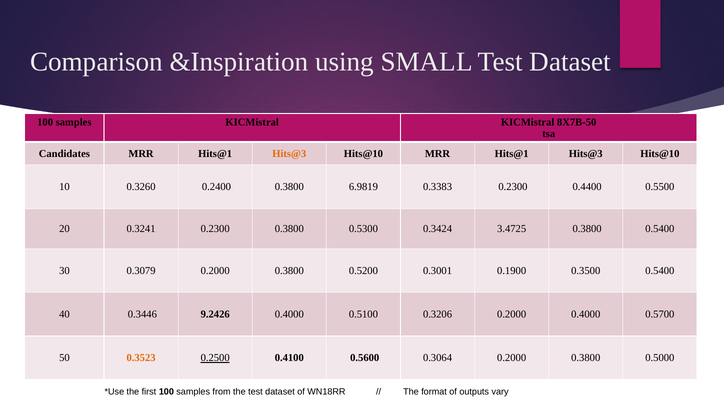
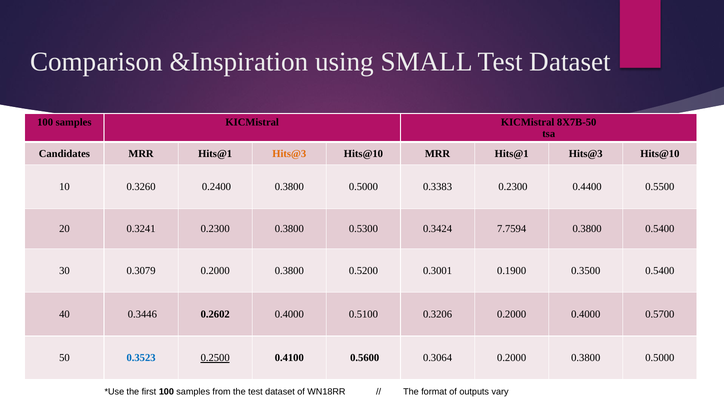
0.2400 0.3800 6.9819: 6.9819 -> 0.5000
3.4725: 3.4725 -> 7.7594
9.2426: 9.2426 -> 0.2602
0.3523 colour: orange -> blue
